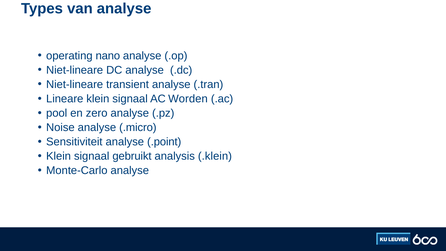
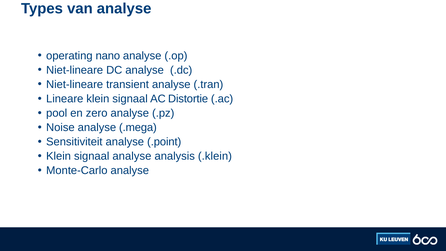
Worden: Worden -> Distortie
.micro: .micro -> .mega
signaal gebruikt: gebruikt -> analyse
